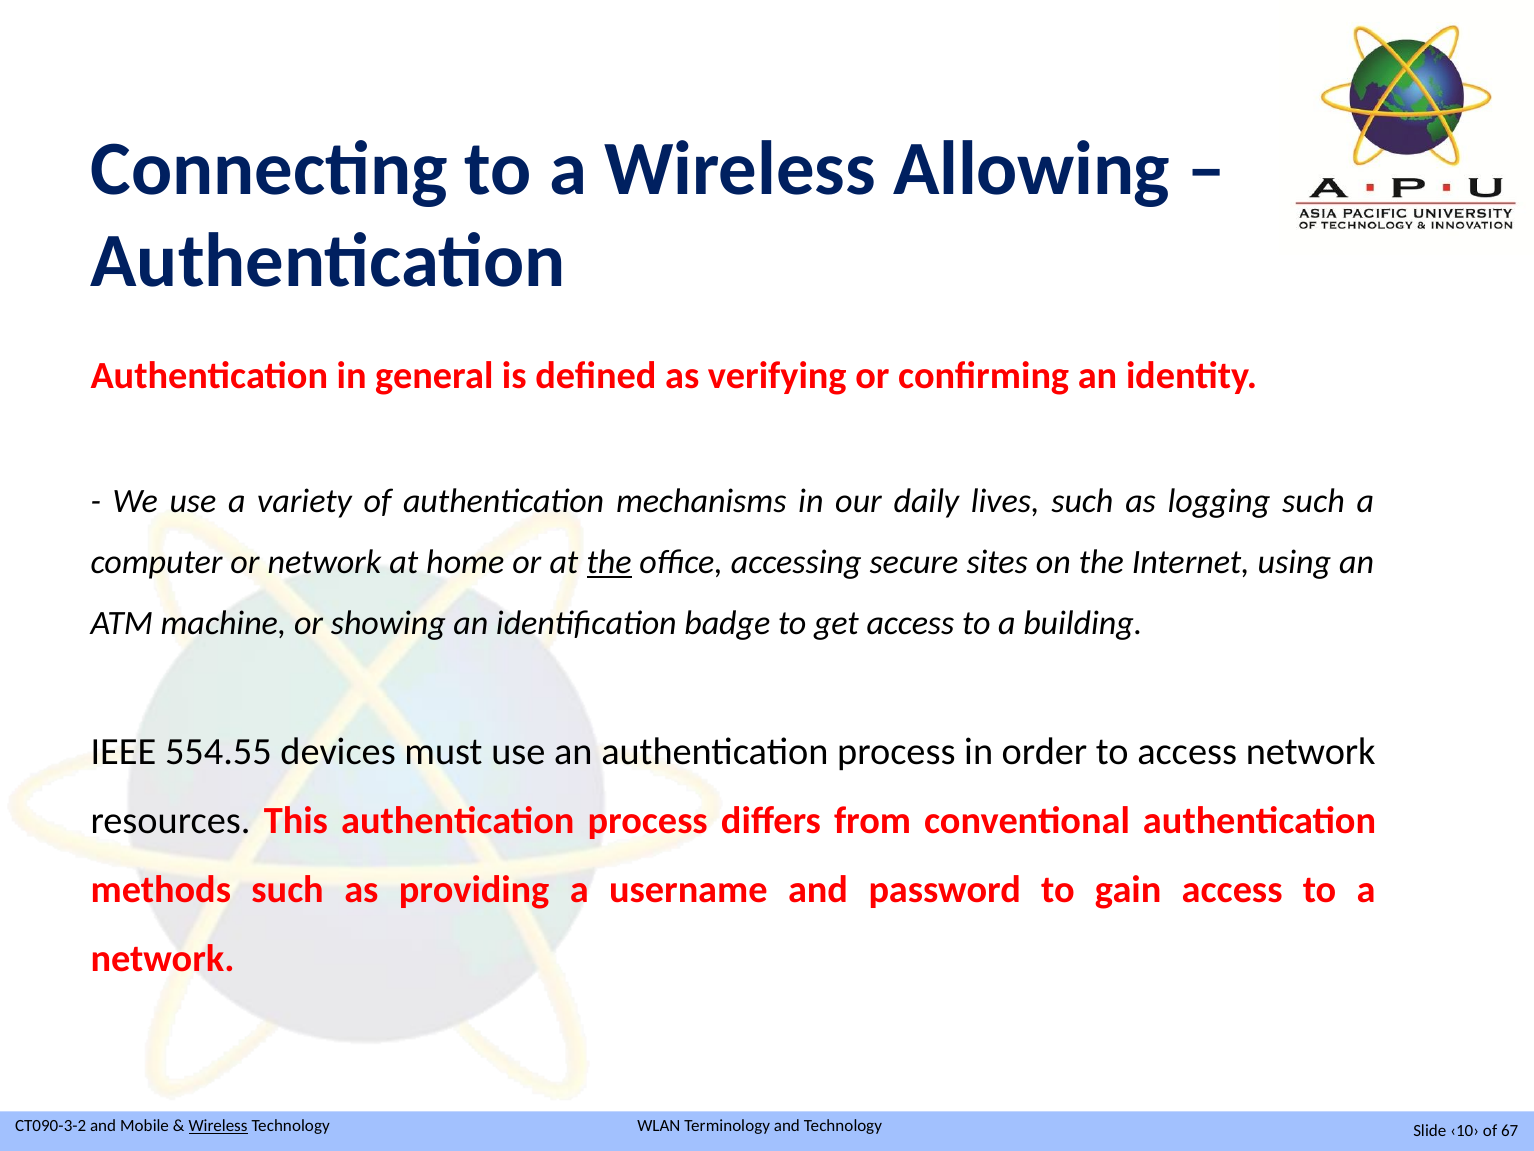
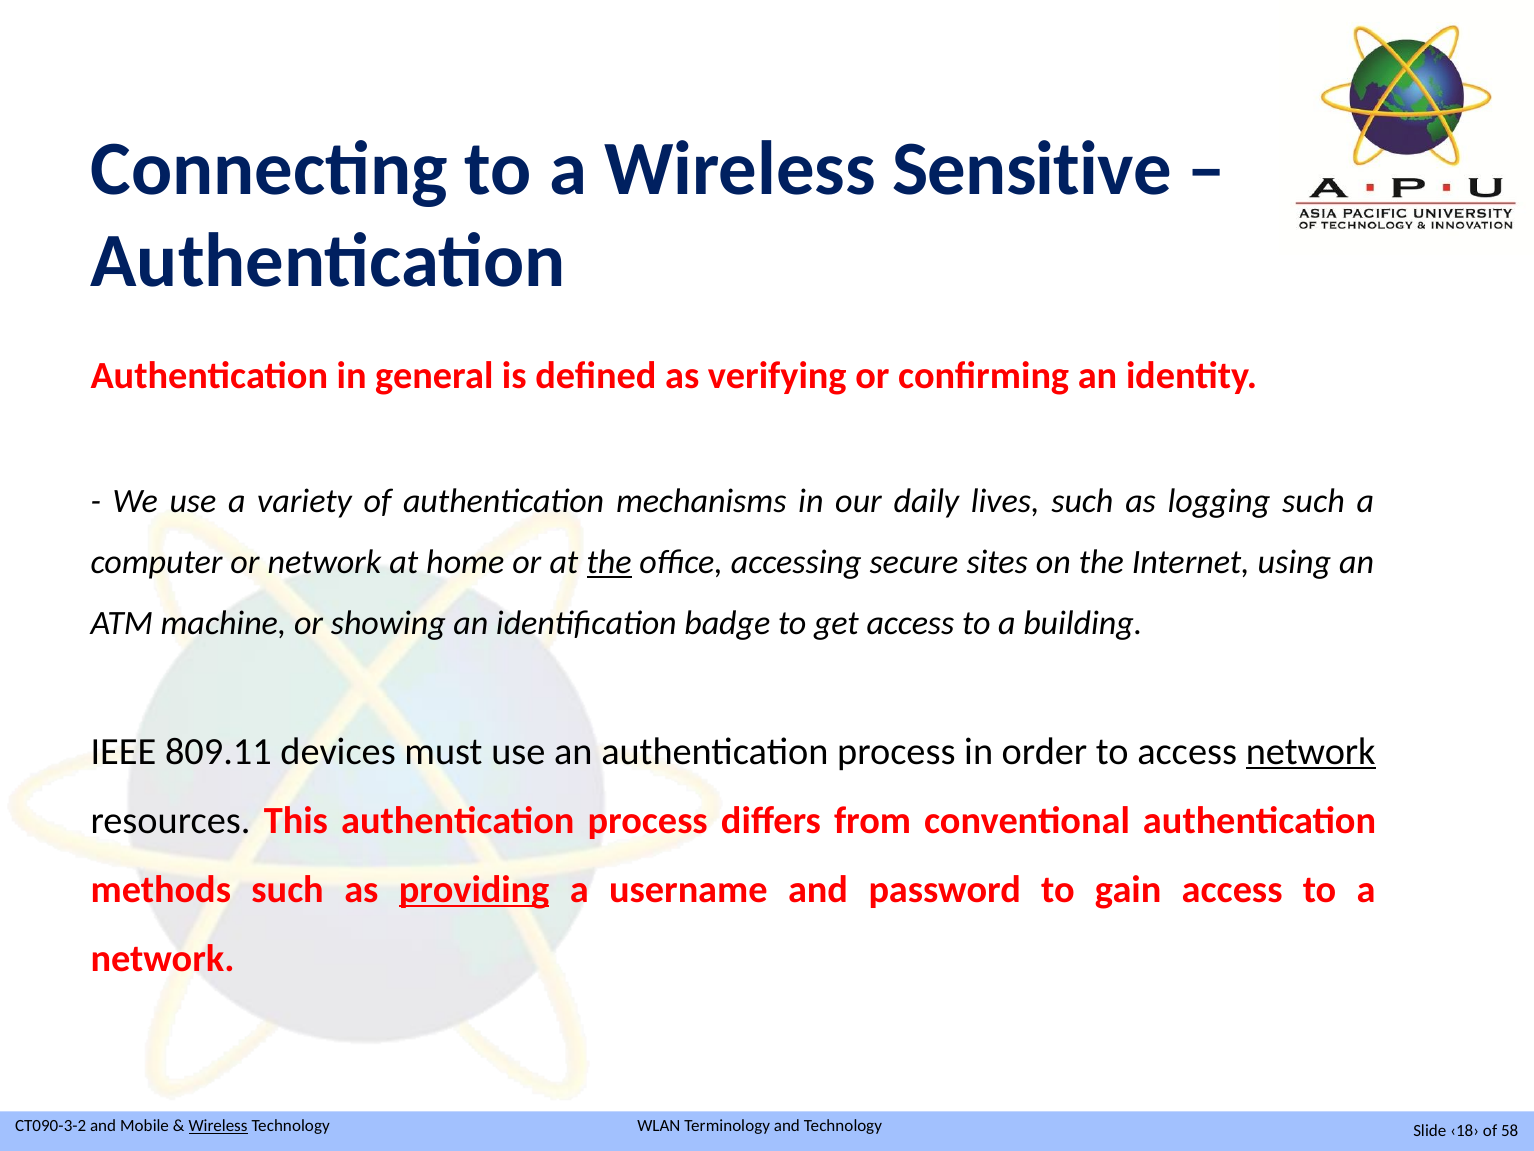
Allowing: Allowing -> Sensitive
554.55: 554.55 -> 809.11
network at (1311, 751) underline: none -> present
providing underline: none -> present
‹10›: ‹10› -> ‹18›
67: 67 -> 58
